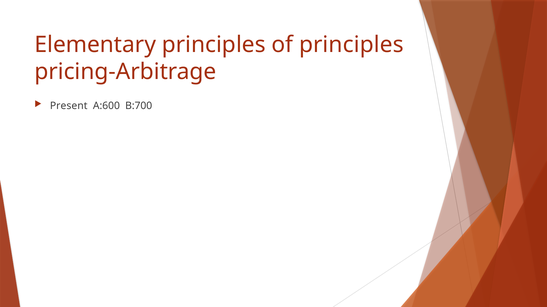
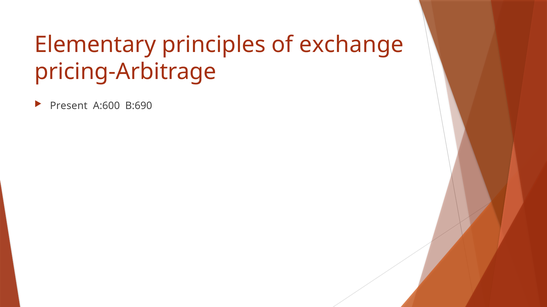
of principles: principles -> exchange
B:700: B:700 -> B:690
